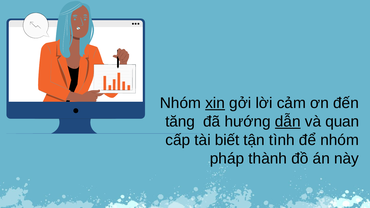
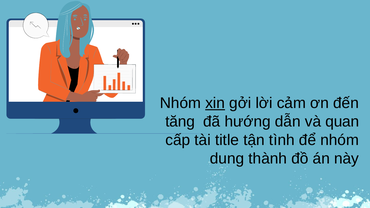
dẫn underline: present -> none
biết: biết -> title
pháp: pháp -> dung
